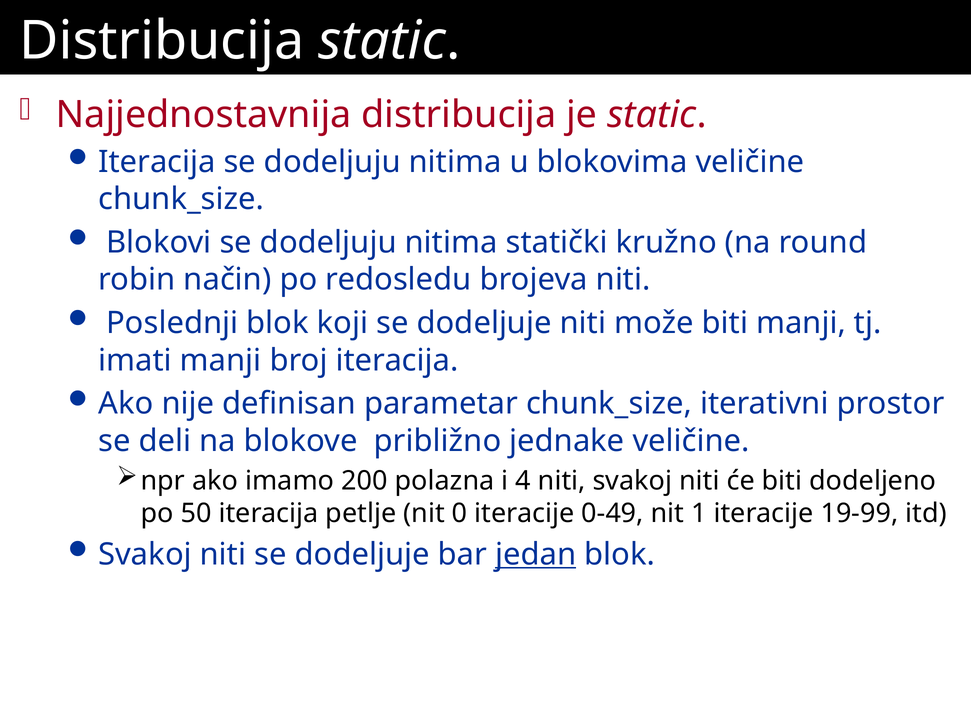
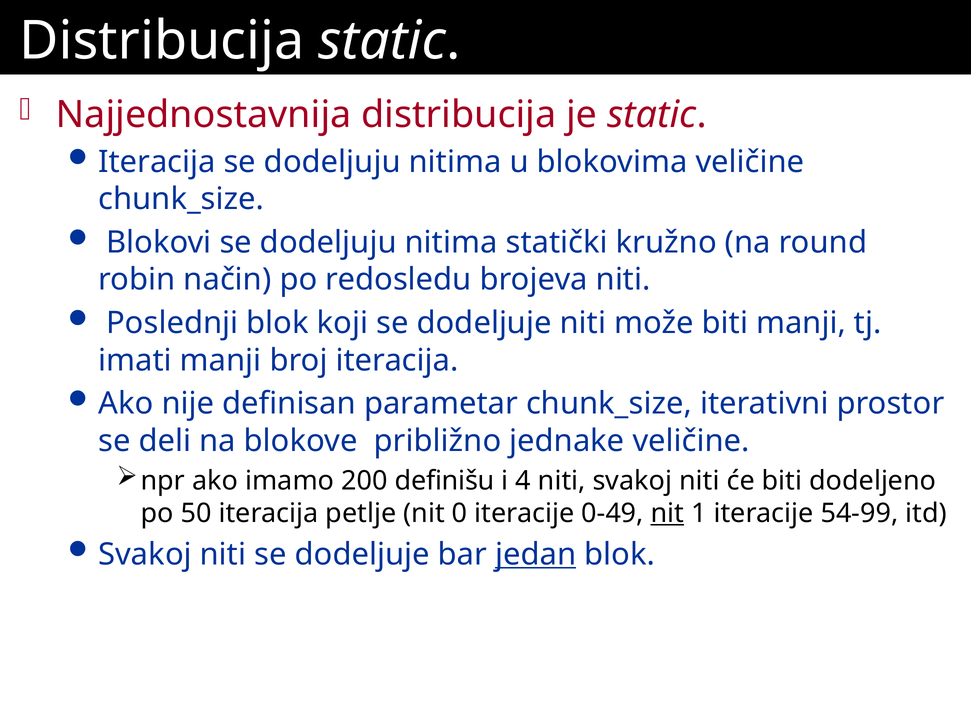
polazna: polazna -> definišu
nit at (667, 513) underline: none -> present
19-99: 19-99 -> 54-99
